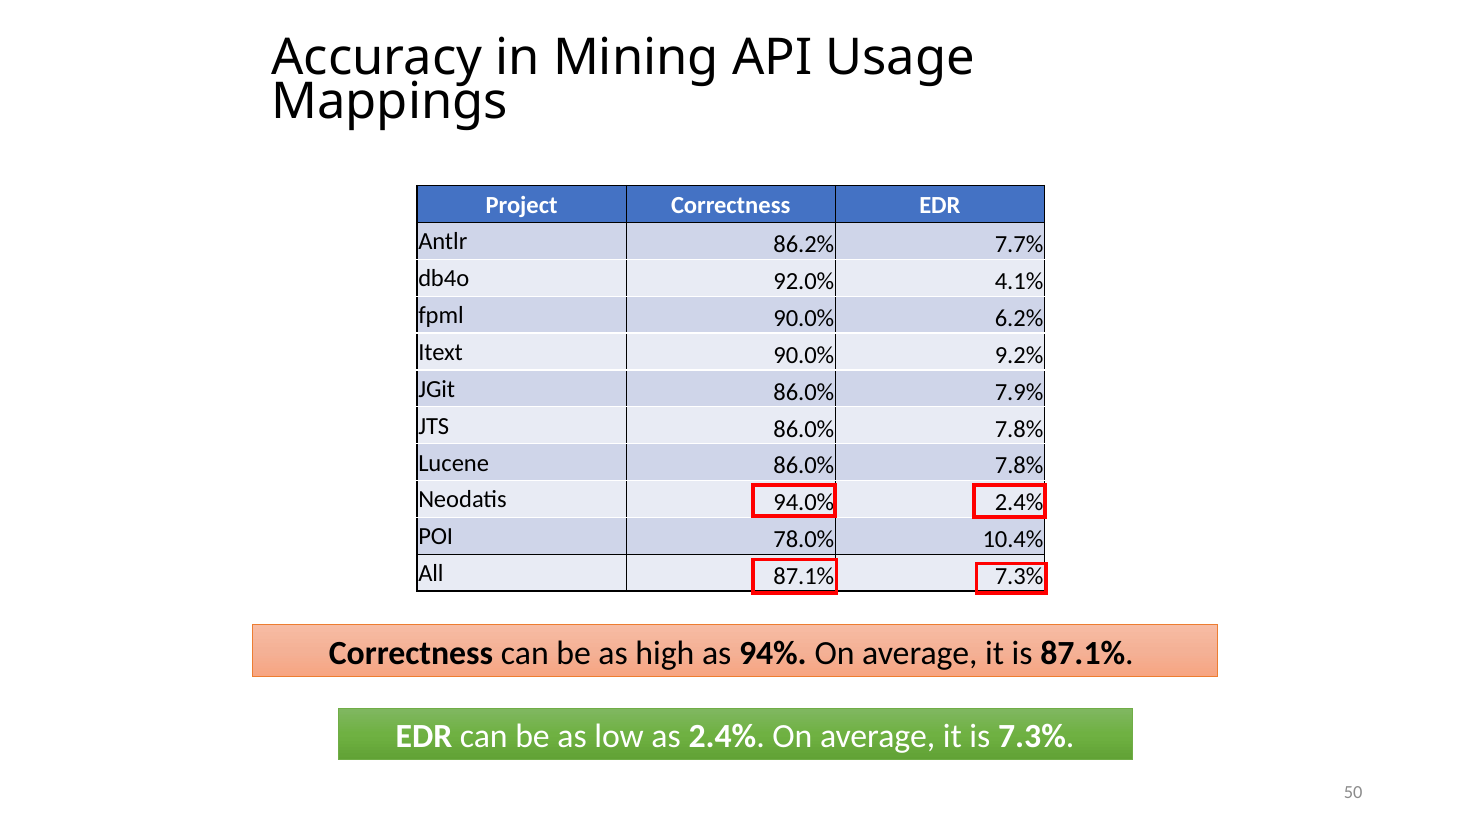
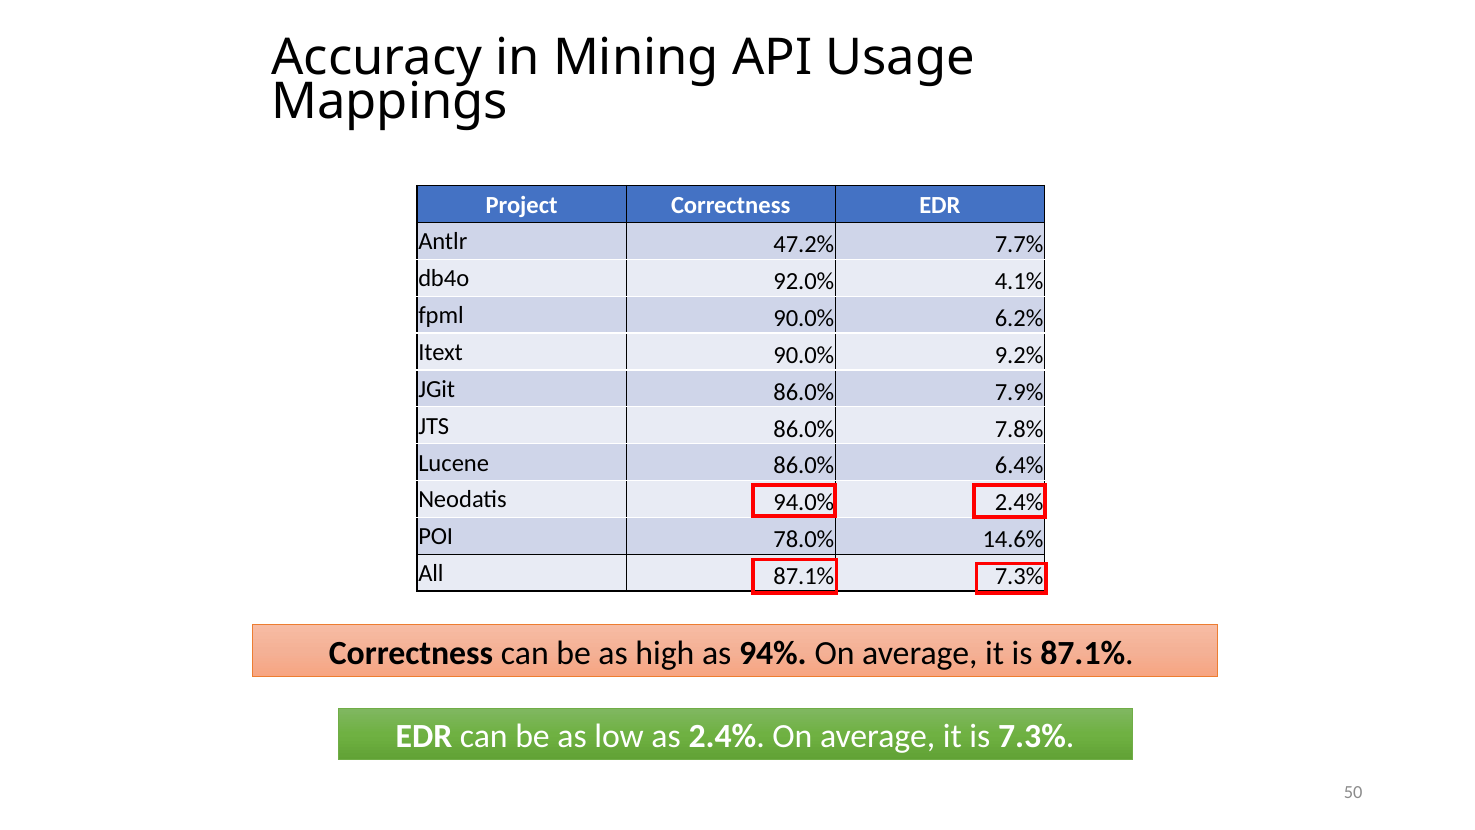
86.2%: 86.2% -> 47.2%
Lucene 86.0% 7.8%: 7.8% -> 6.4%
10.4%: 10.4% -> 14.6%
